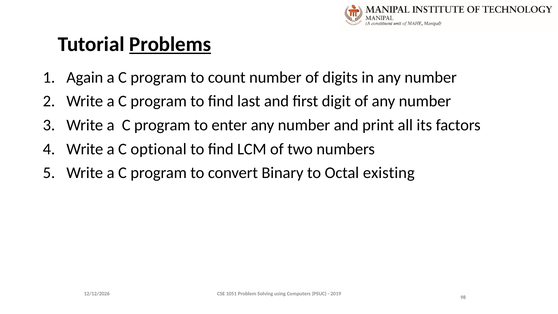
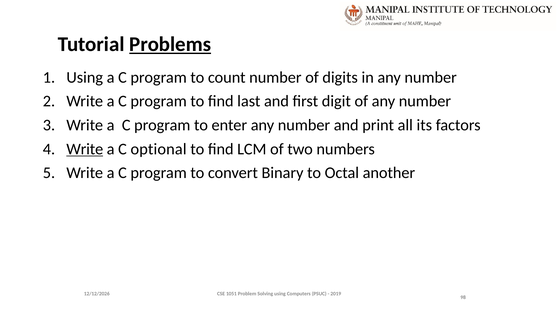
Again at (85, 77): Again -> Using
Write at (85, 149) underline: none -> present
existing: existing -> another
